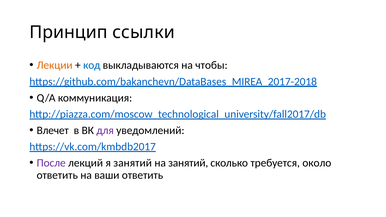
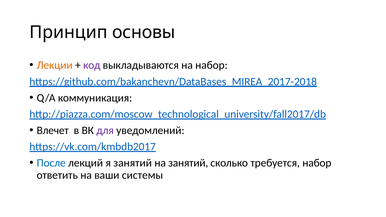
ссылки: ссылки -> основы
код colour: blue -> purple
на чтобы: чтобы -> набор
После colour: purple -> blue
требуется около: около -> набор
ваши ответить: ответить -> системы
